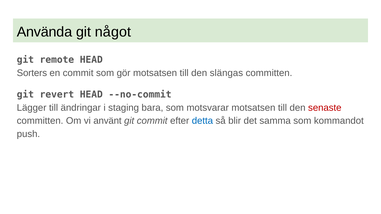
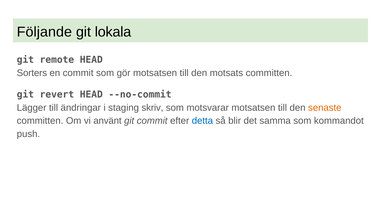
Använda: Använda -> Följande
något: något -> lokala
slängas: slängas -> motsats
bara: bara -> skriv
senaste colour: red -> orange
